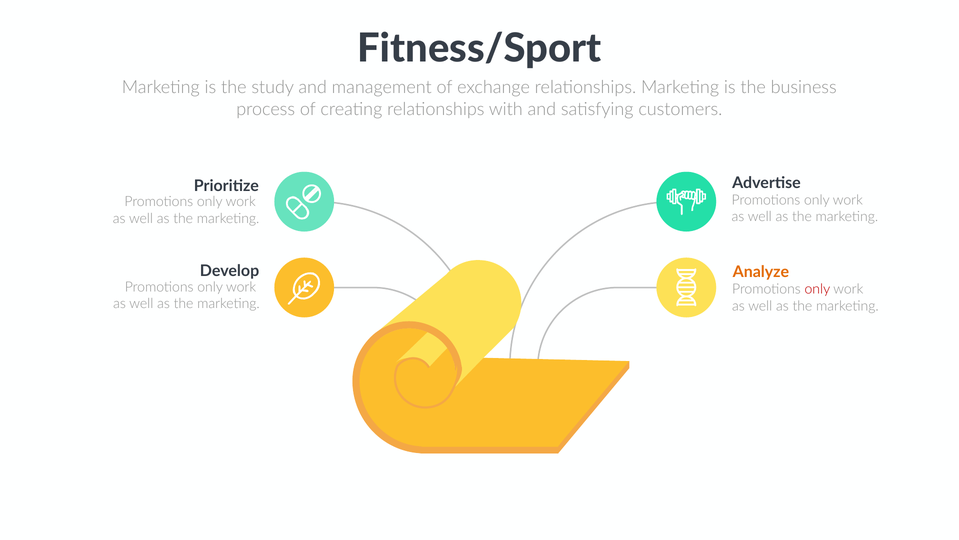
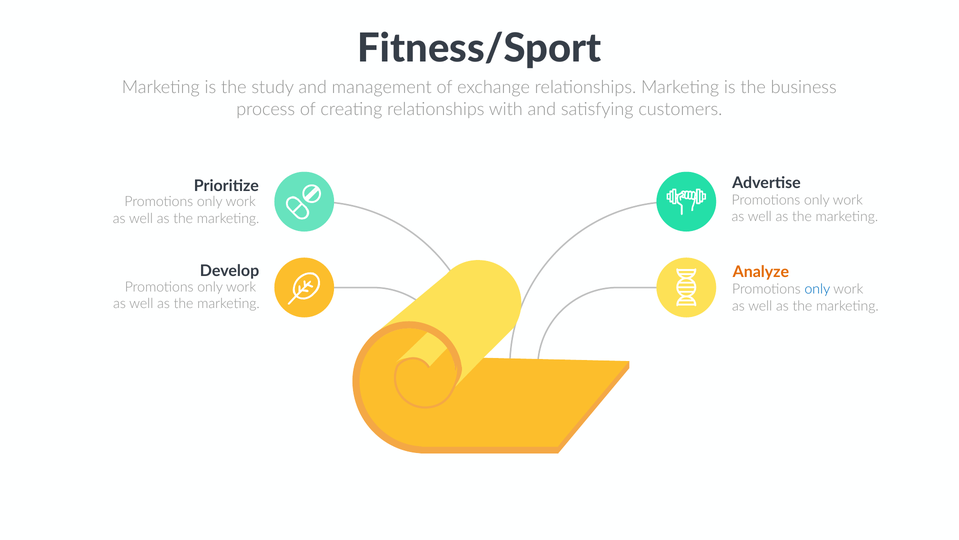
only at (817, 289) colour: red -> blue
